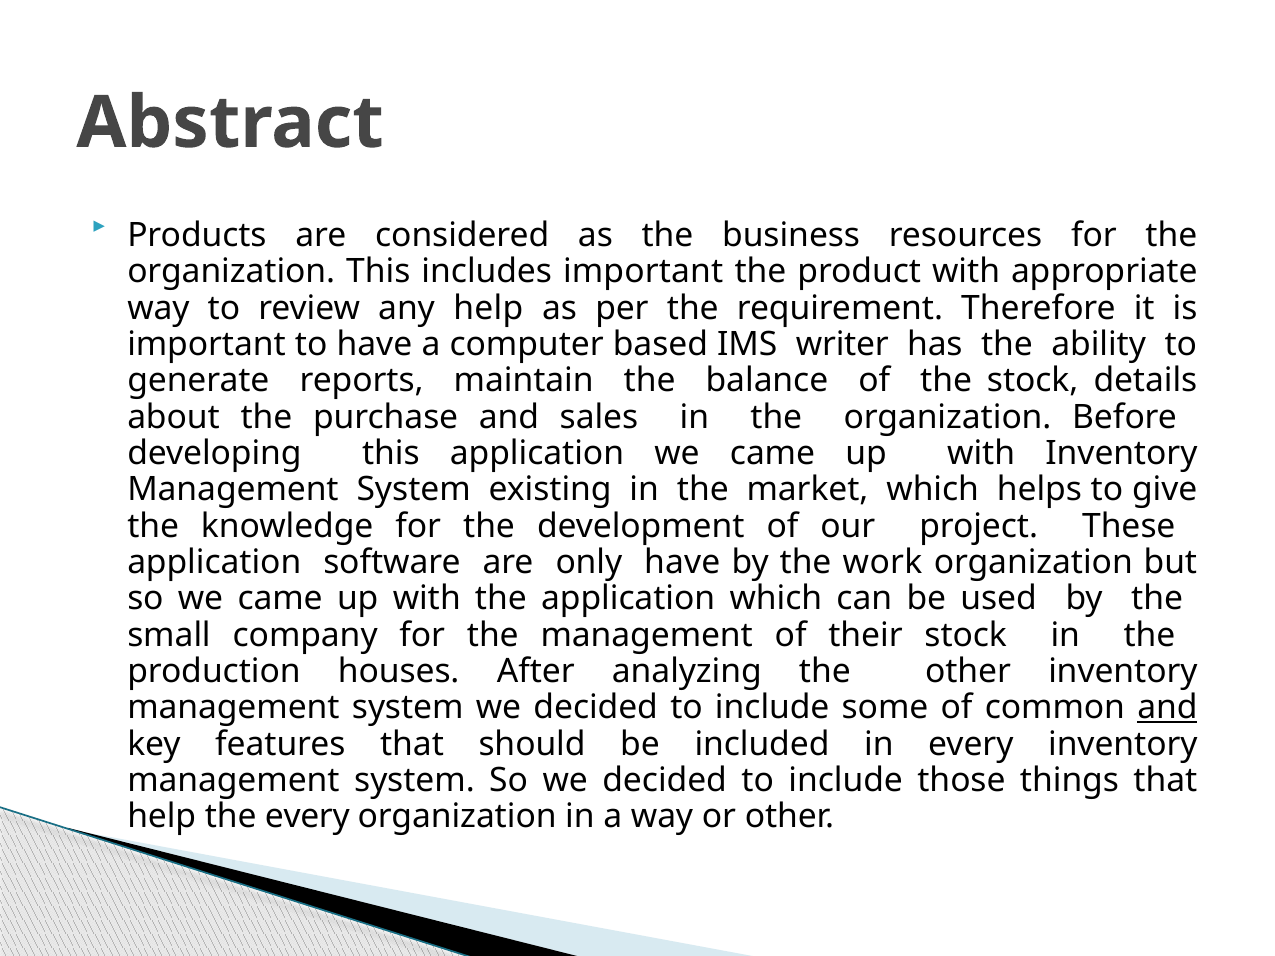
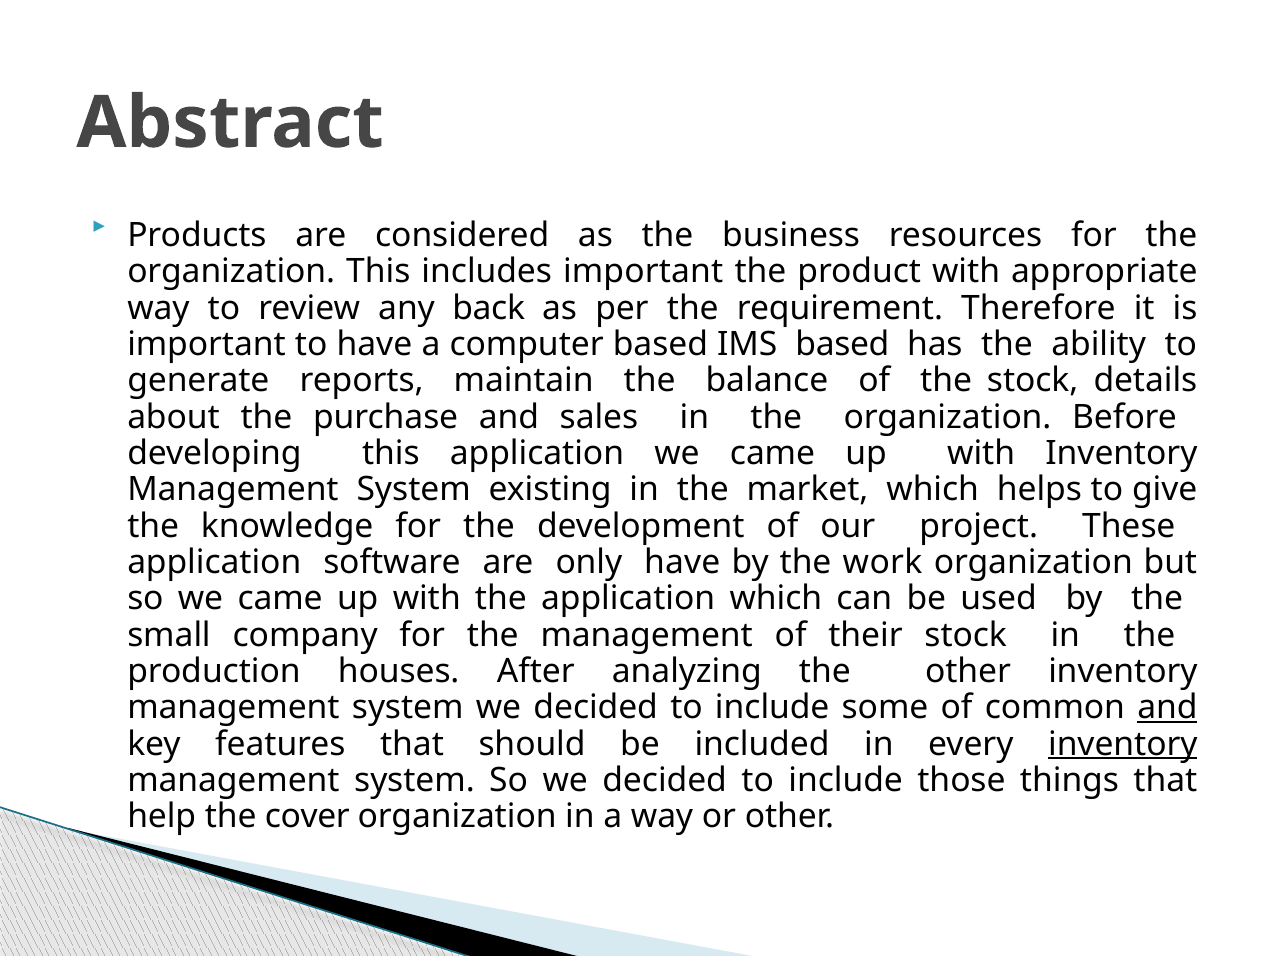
any help: help -> back
IMS writer: writer -> based
inventory at (1123, 744) underline: none -> present
the every: every -> cover
